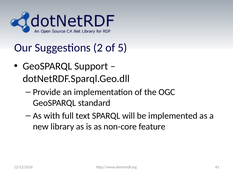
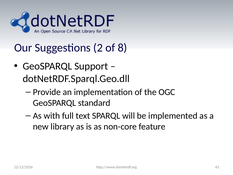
5: 5 -> 8
